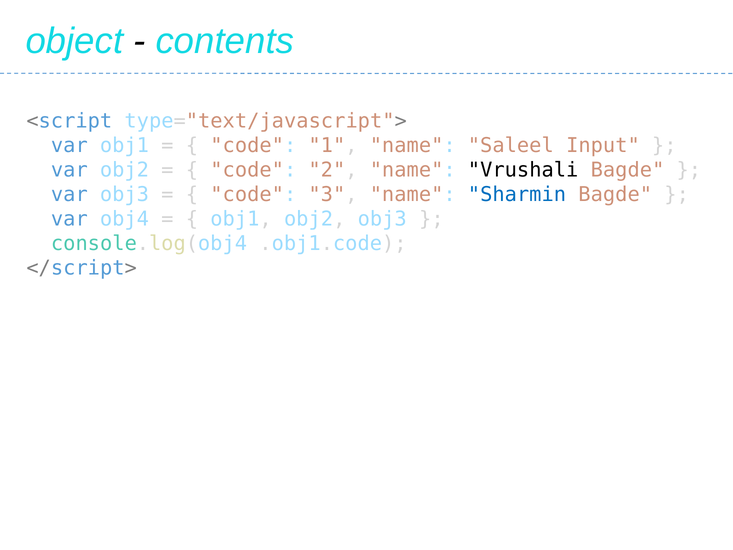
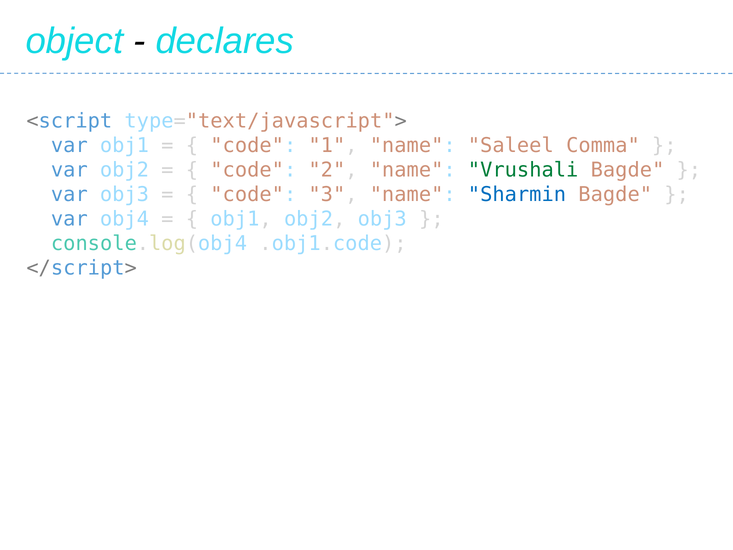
contents: contents -> declares
Input: Input -> Comma
Vrushali colour: black -> green
